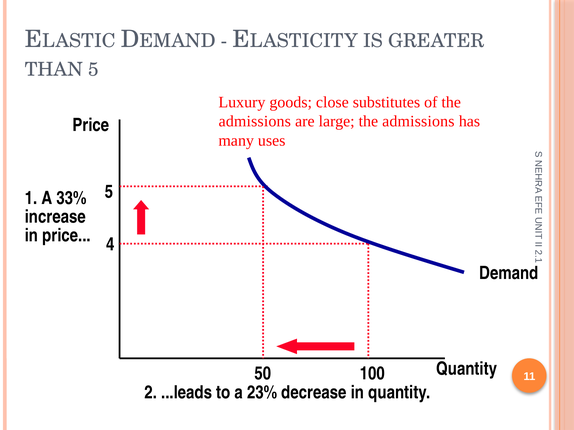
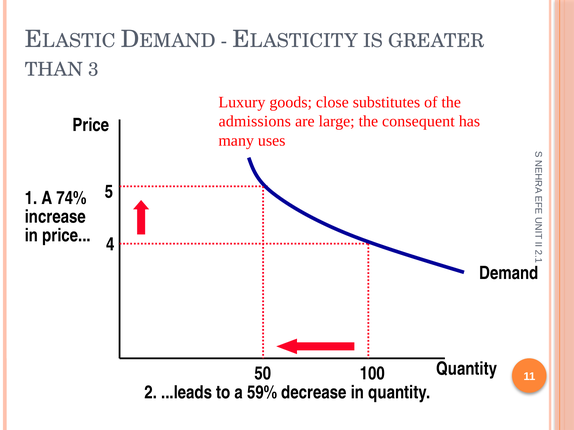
THAN 5: 5 -> 3
large the admissions: admissions -> consequent
33%: 33% -> 74%
23%: 23% -> 59%
